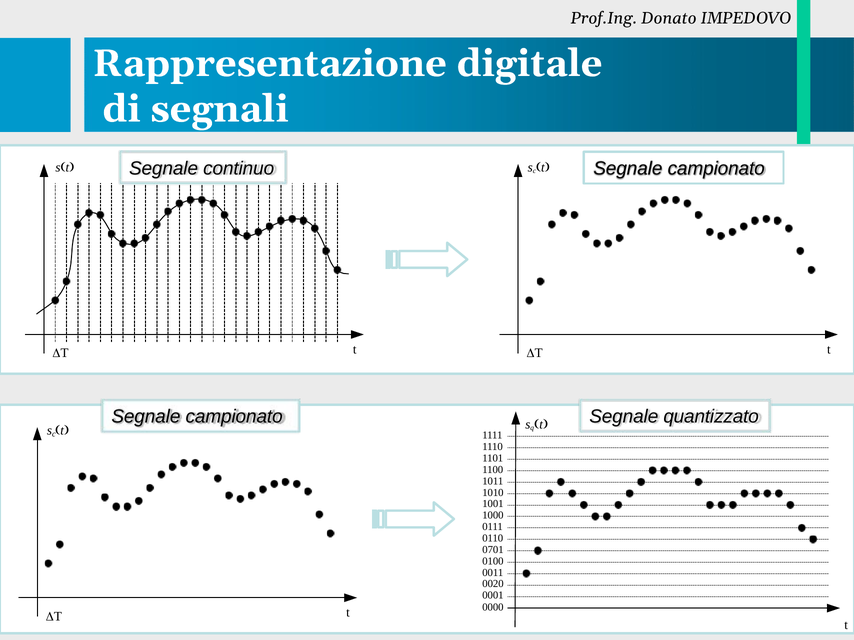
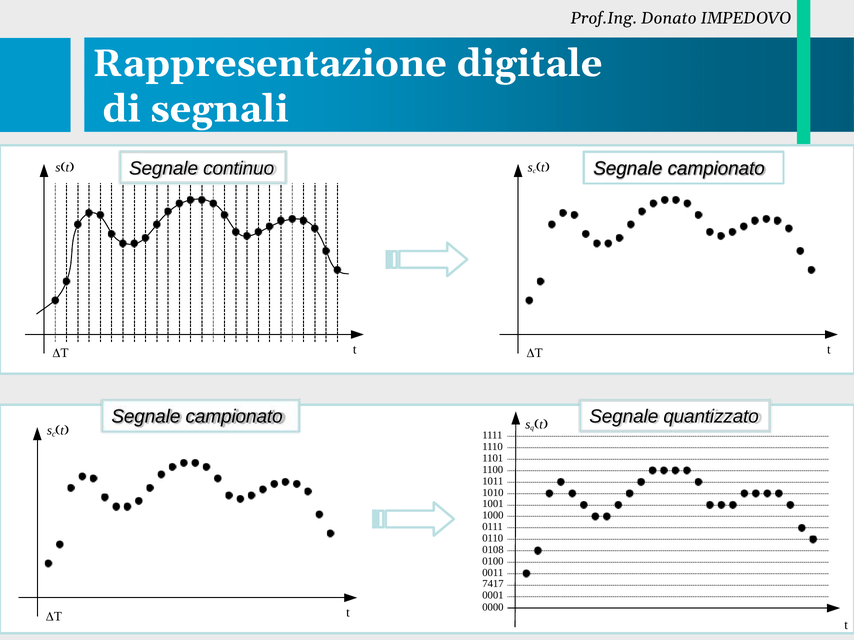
0701: 0701 -> 0108
0020: 0020 -> 7417
